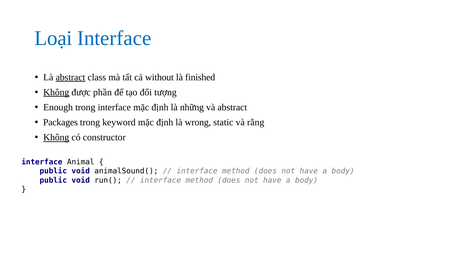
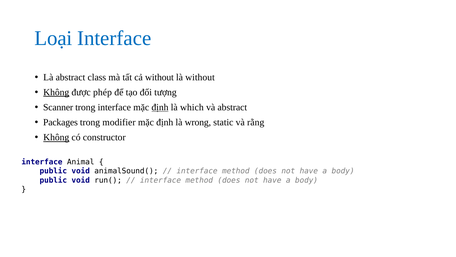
abstract at (70, 77) underline: present -> none
là finished: finished -> without
phần: phần -> phép
Enough: Enough -> Scanner
định at (160, 107) underline: none -> present
những: những -> which
keyword: keyword -> modifier
